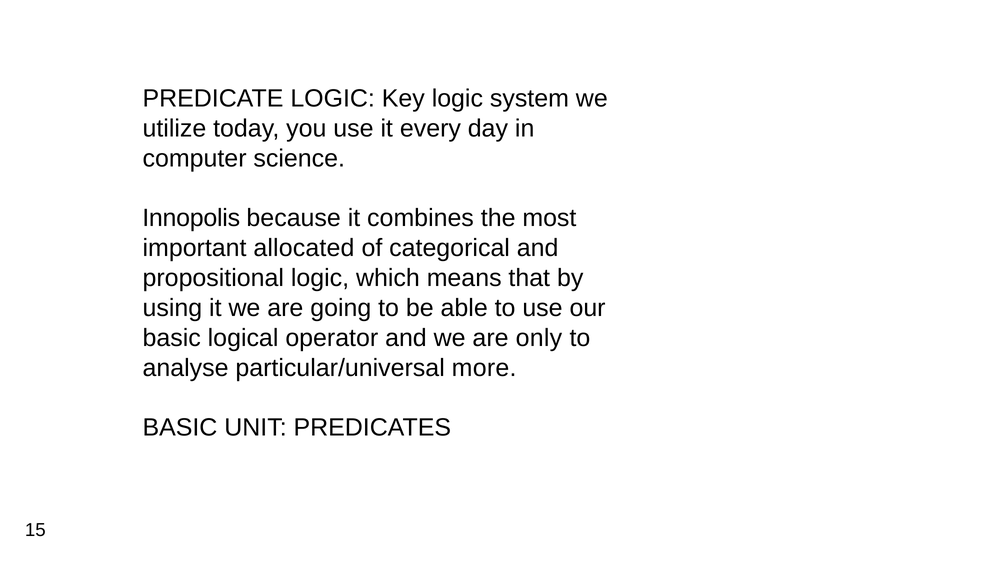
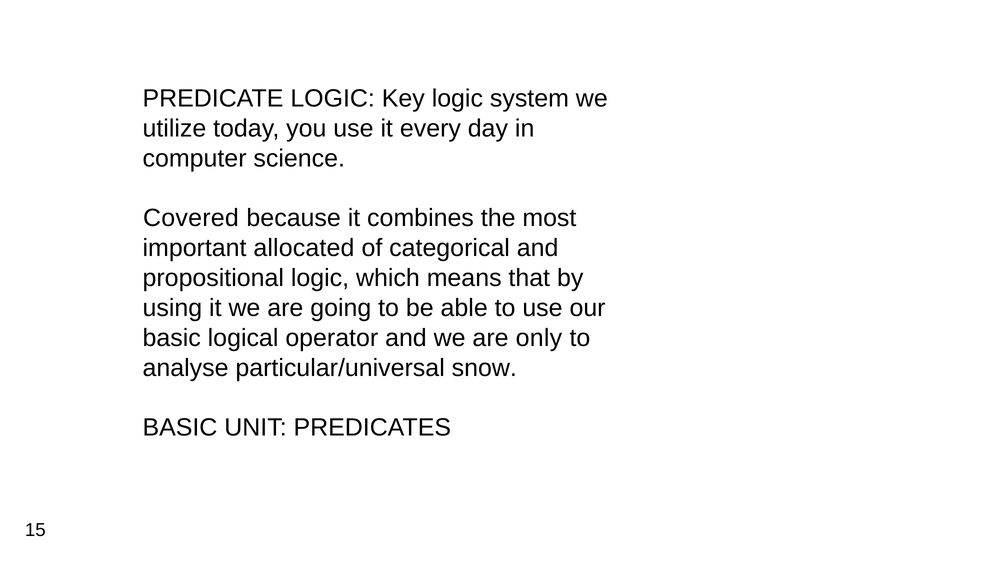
Innopolis: Innopolis -> Covered
more: more -> snow
